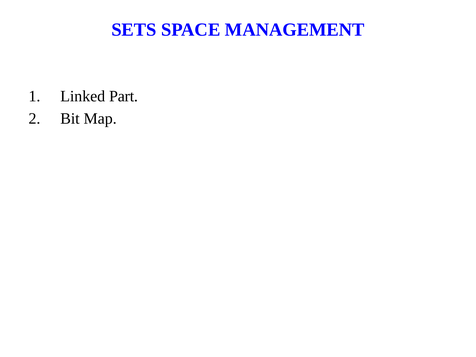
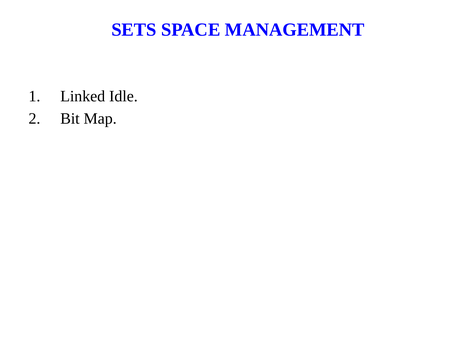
Part: Part -> Idle
